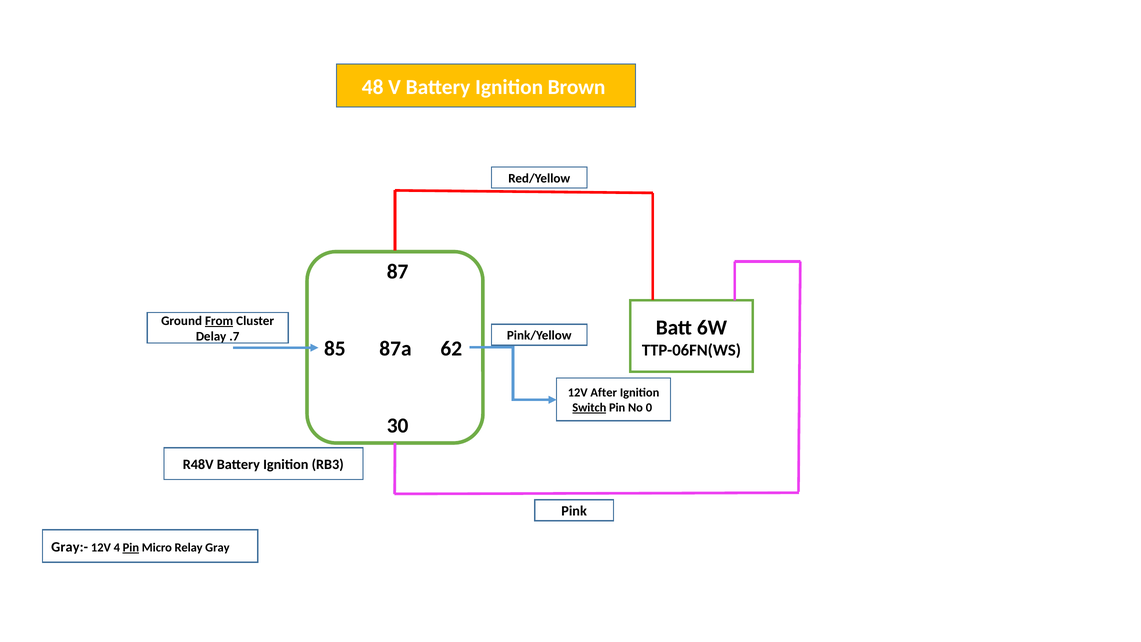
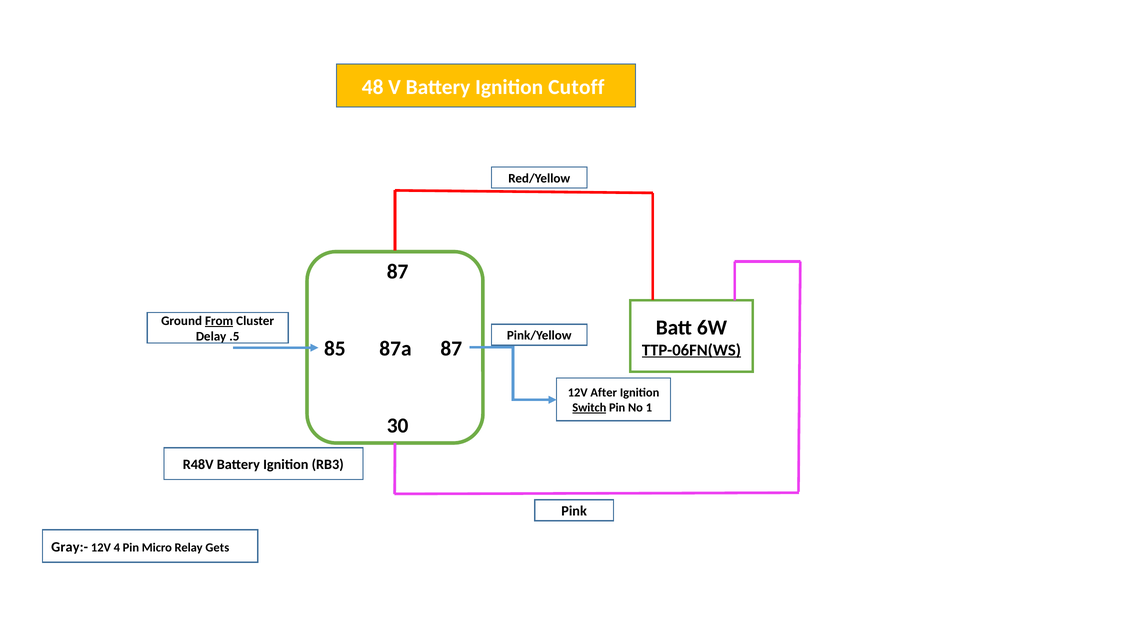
Brown: Brown -> Cutoff
.7: .7 -> .5
87a 62: 62 -> 87
TTP-06FN(WS underline: none -> present
0: 0 -> 1
Pin at (131, 547) underline: present -> none
Gray: Gray -> Gets
